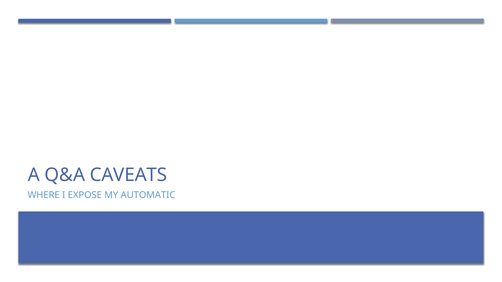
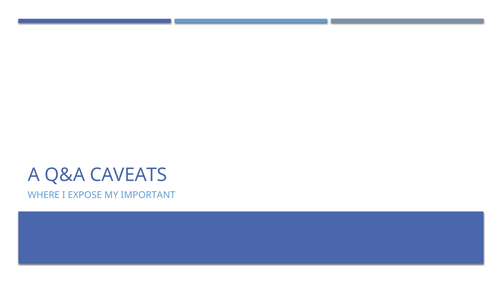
AUTOMATIC: AUTOMATIC -> IMPORTANT
